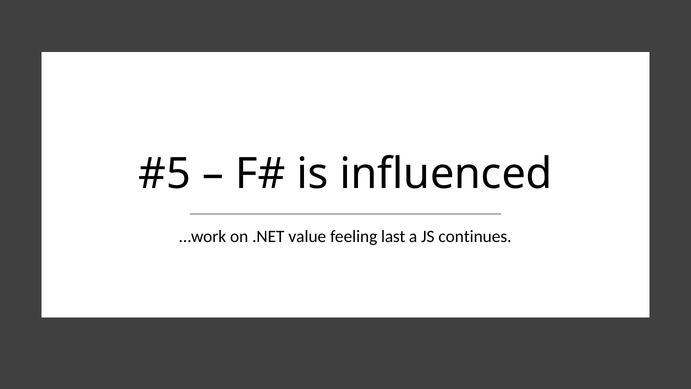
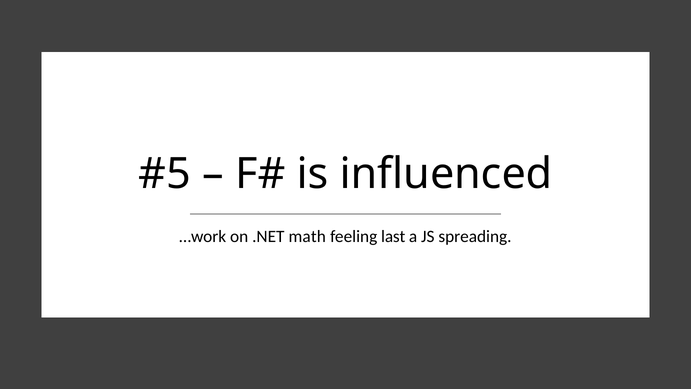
value: value -> math
continues: continues -> spreading
